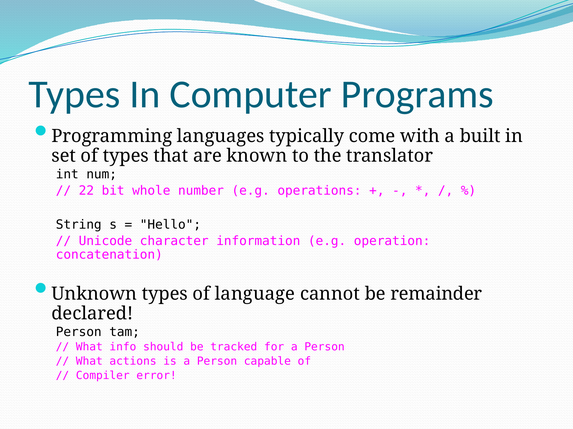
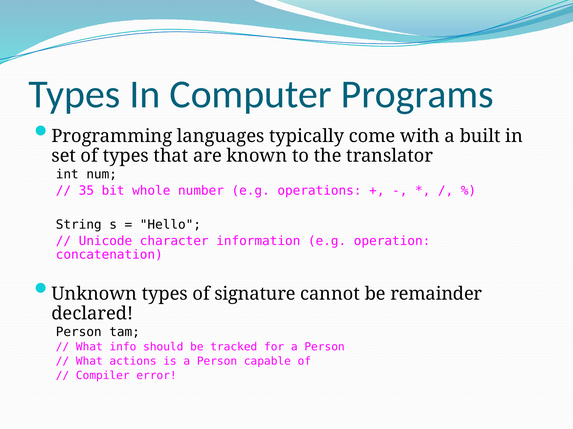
22: 22 -> 35
language: language -> signature
